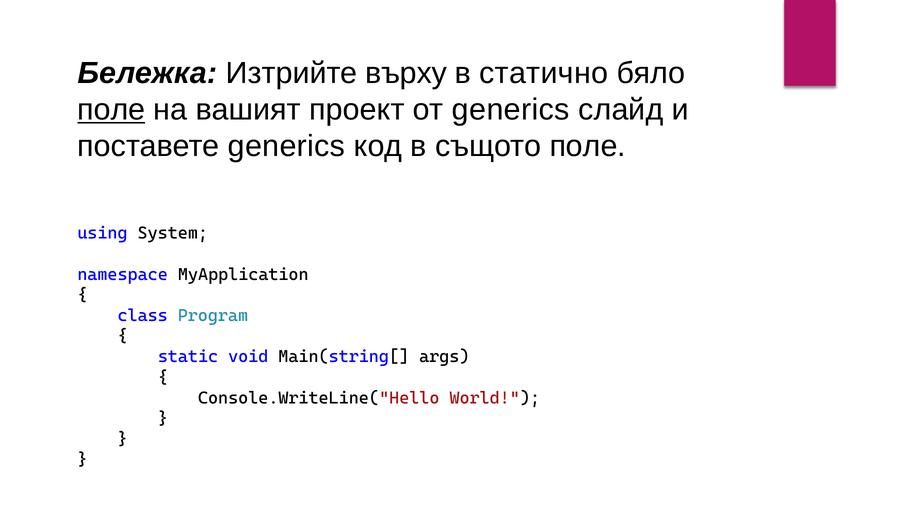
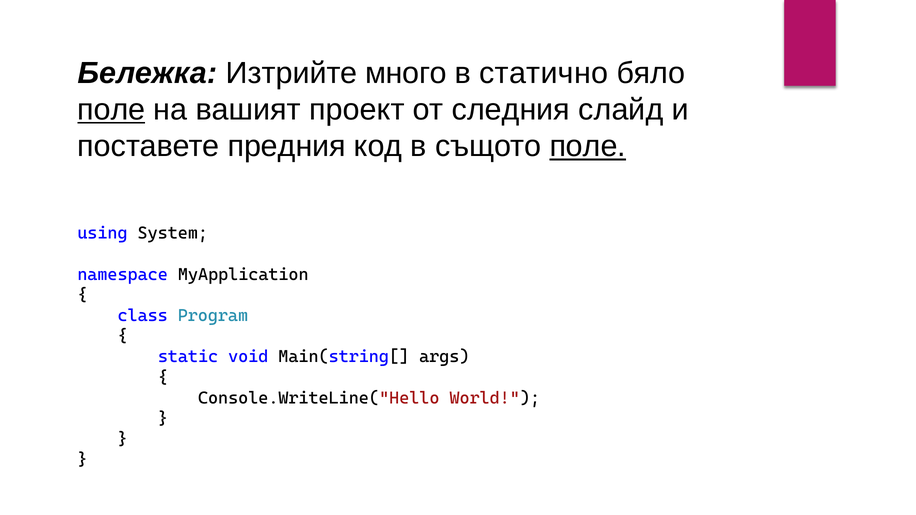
върху: върху -> много
от generics: generics -> следния
поставете generics: generics -> предния
поле at (588, 146) underline: none -> present
